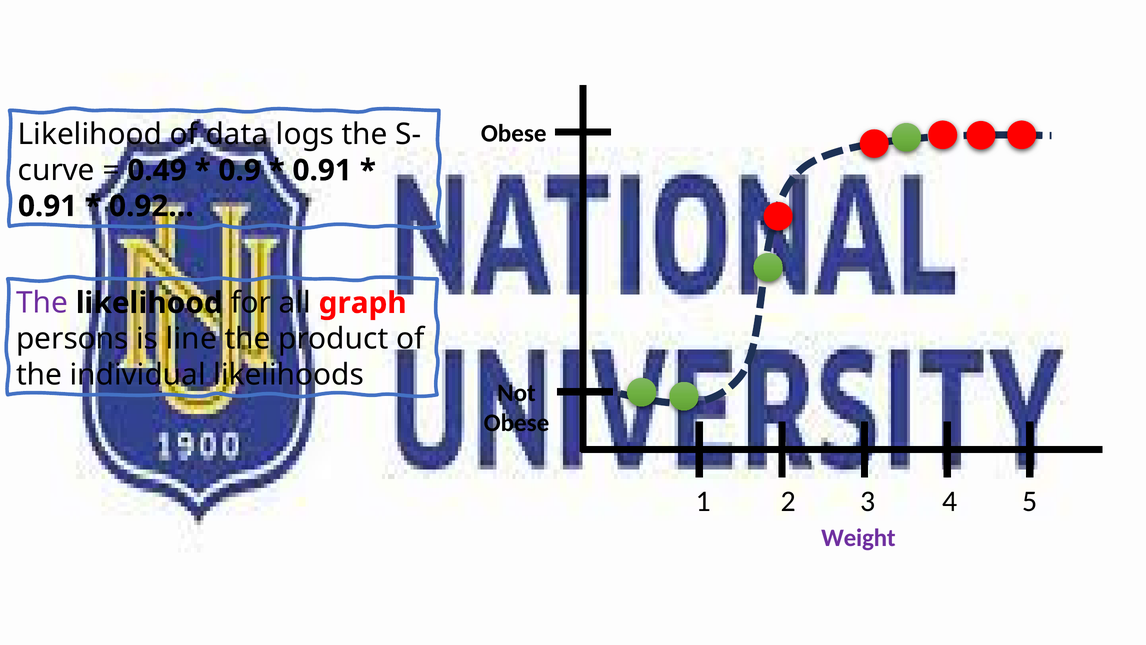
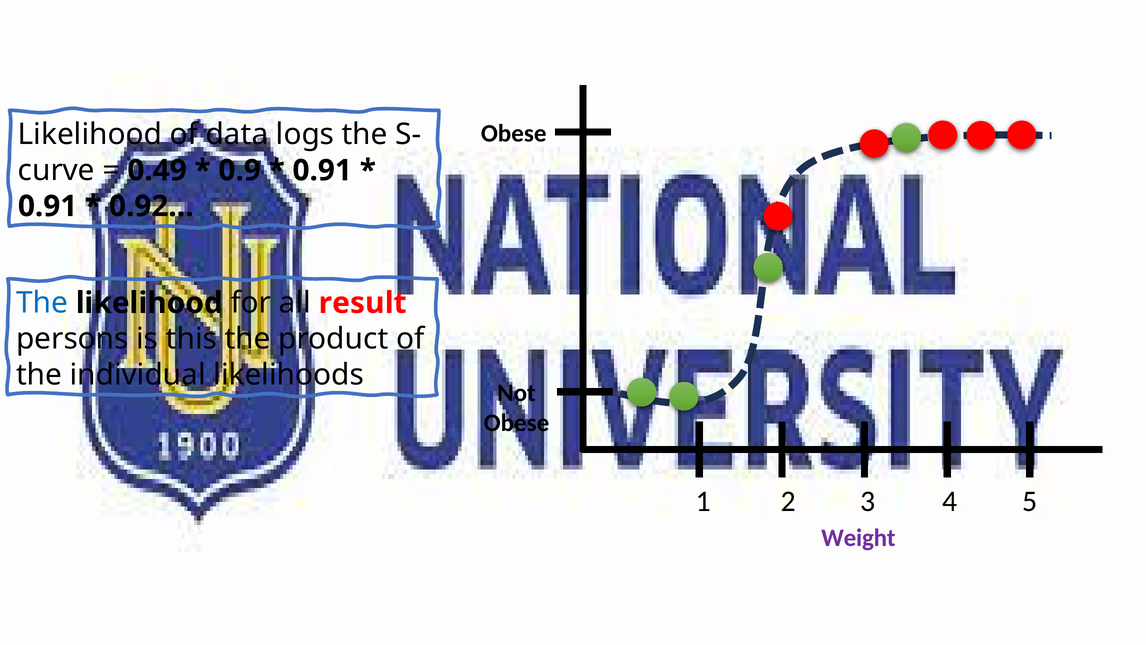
The at (42, 303) colour: purple -> blue
graph: graph -> result
line: line -> this
